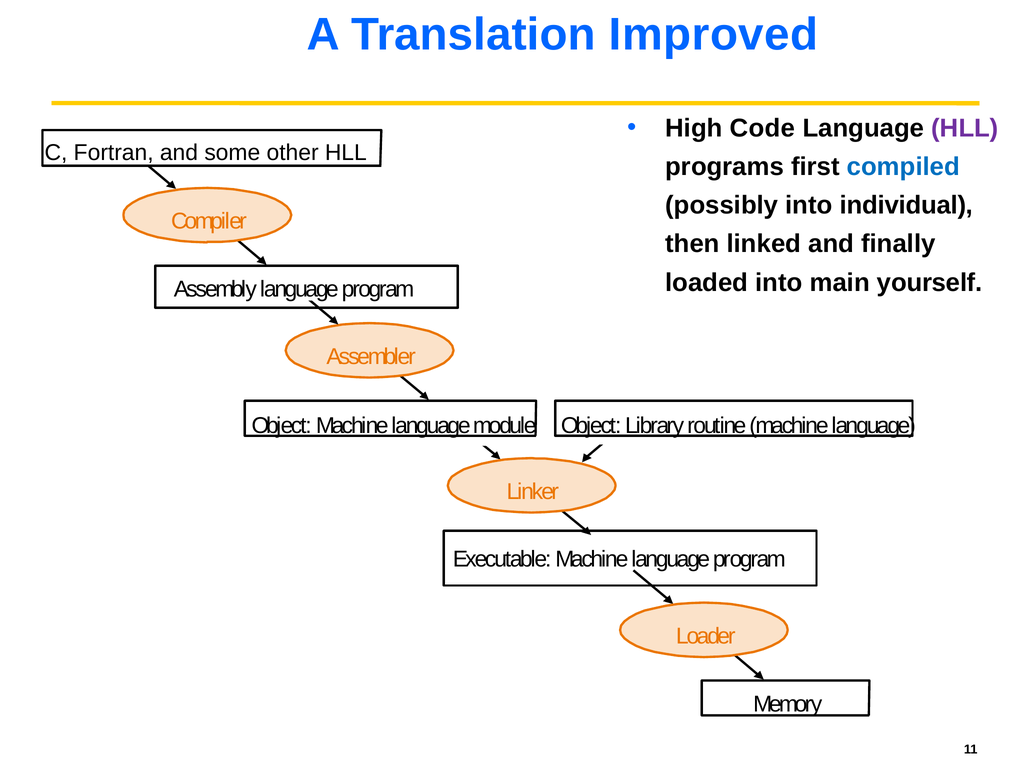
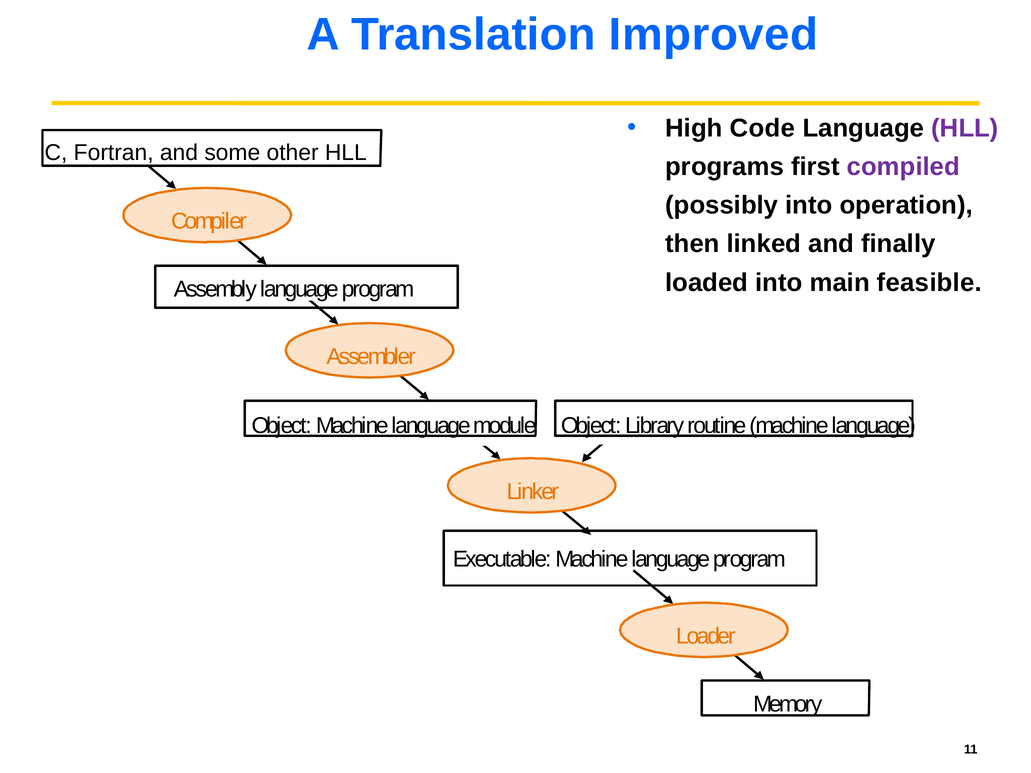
compiled colour: blue -> purple
individual: individual -> operation
yourself: yourself -> feasible
